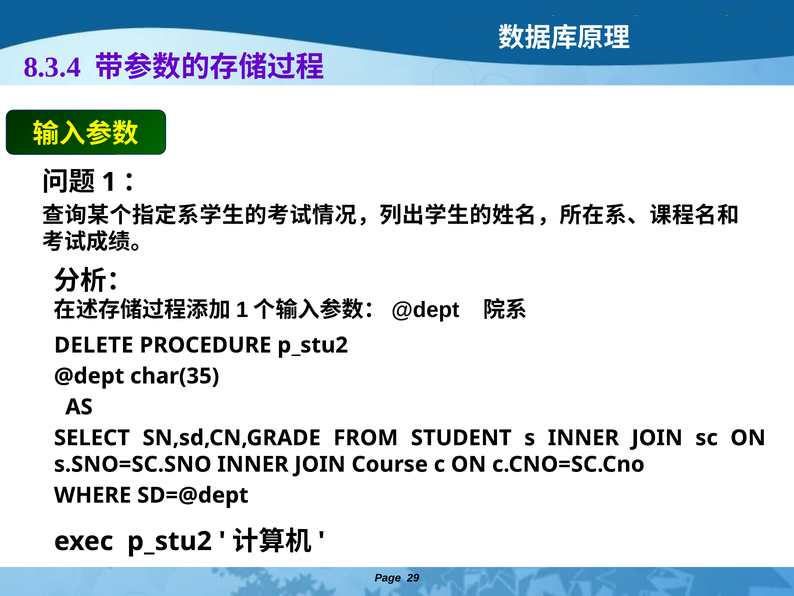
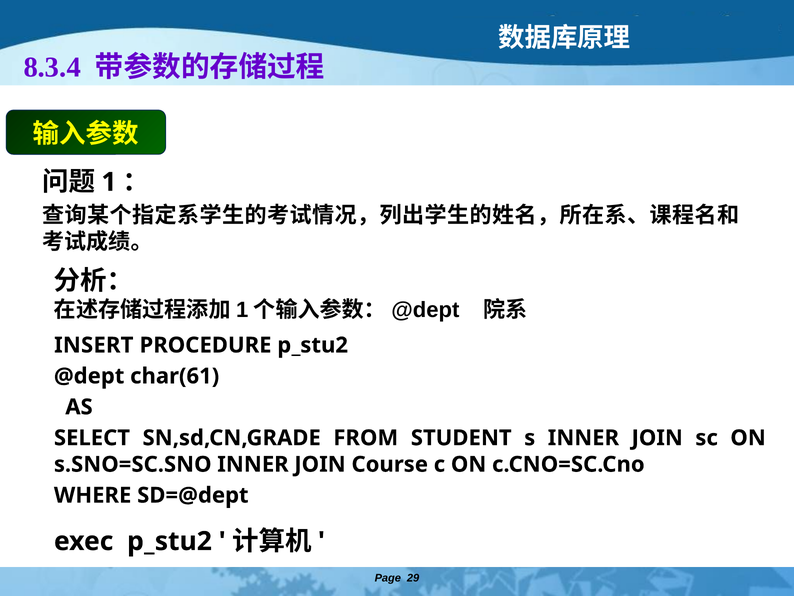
DELETE: DELETE -> INSERT
char(35: char(35 -> char(61
